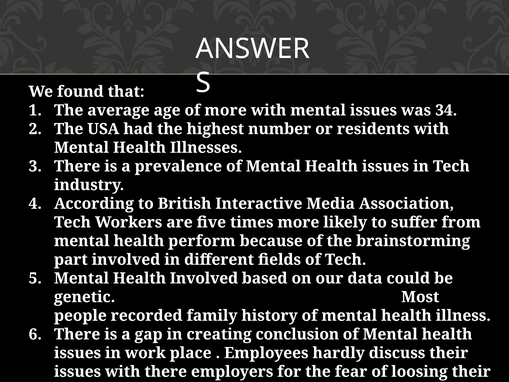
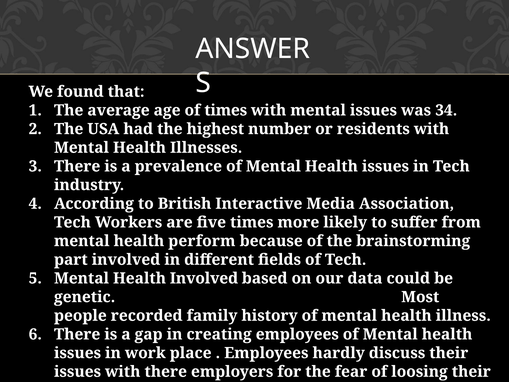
of more: more -> times
creating conclusion: conclusion -> employees
